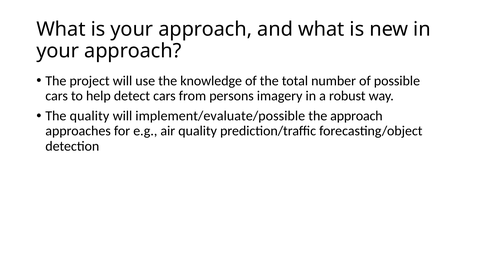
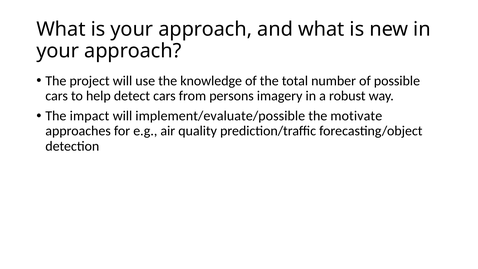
The quality: quality -> impact
the approach: approach -> motivate
